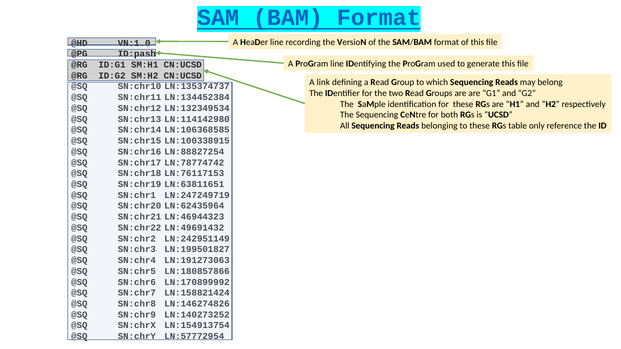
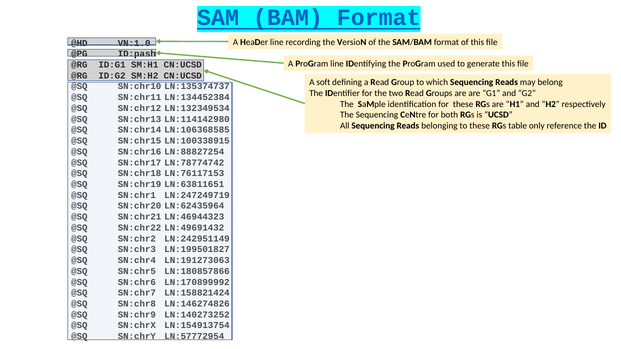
link: link -> soft
